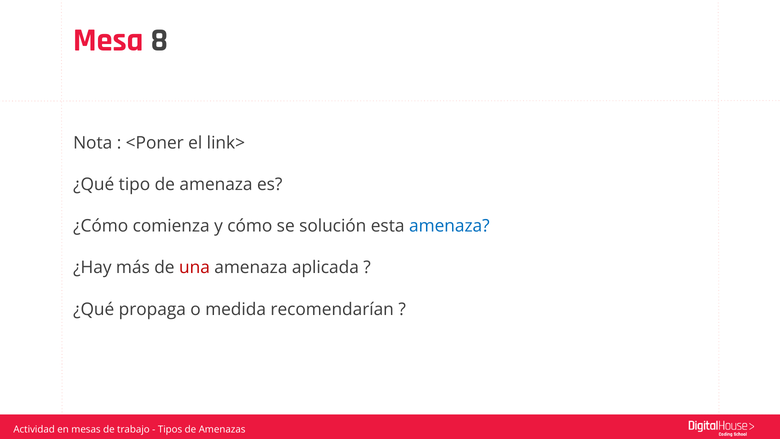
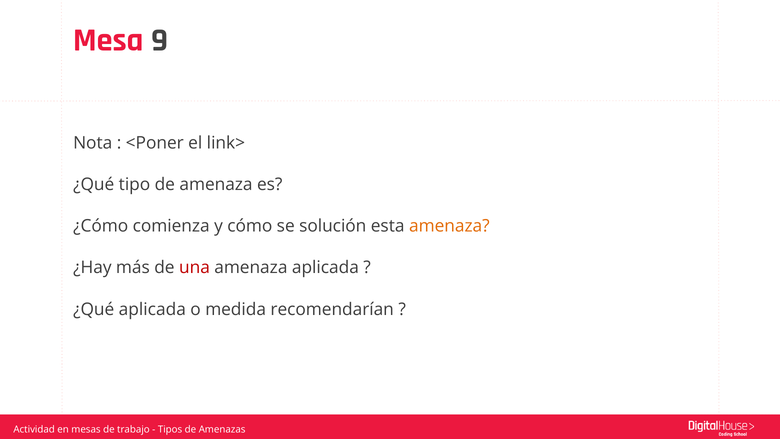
8: 8 -> 9
amenaza at (449, 226) colour: blue -> orange
¿Qué propaga: propaga -> aplicada
